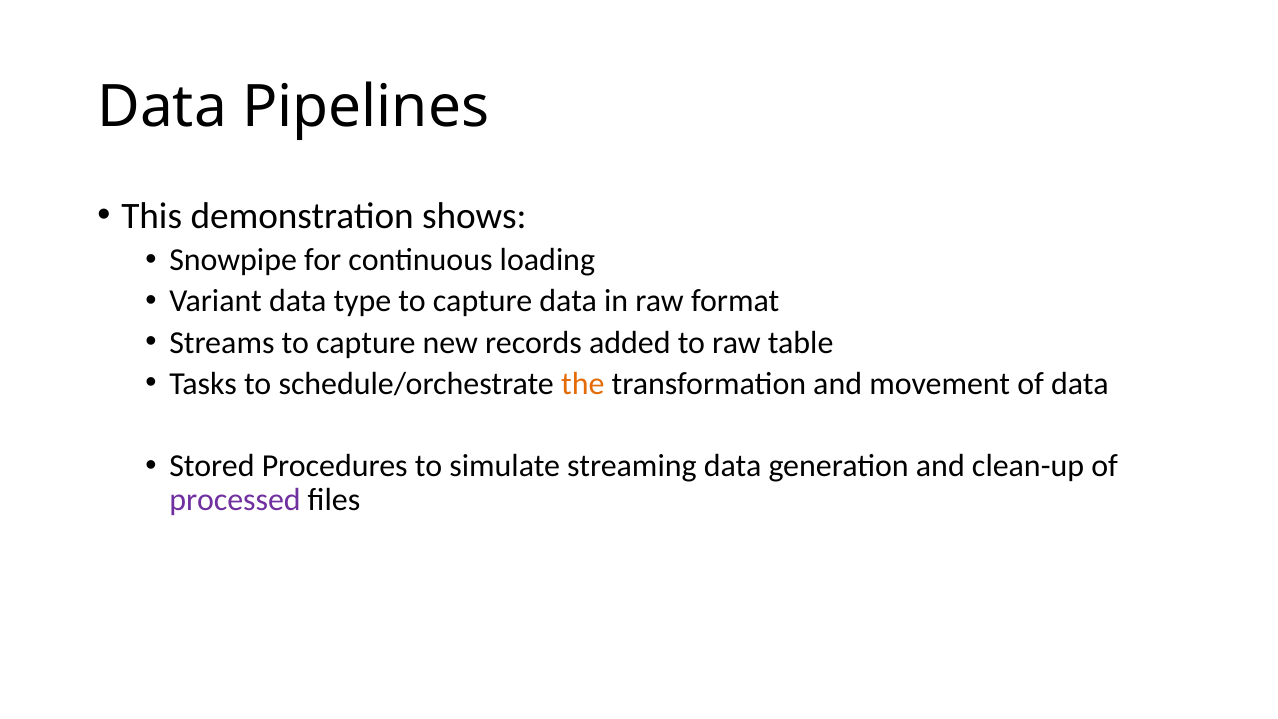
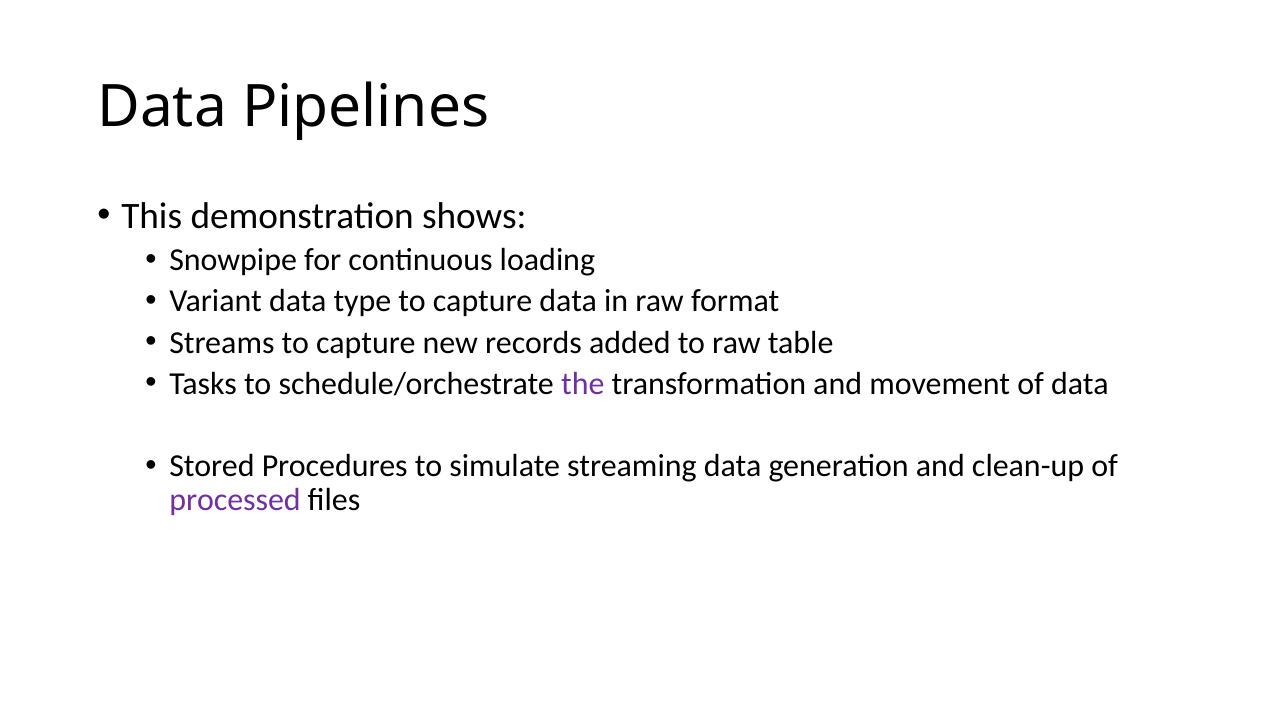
the colour: orange -> purple
